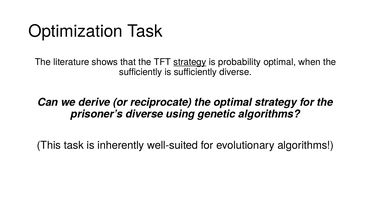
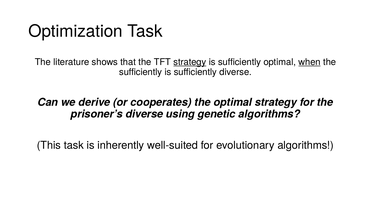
probability at (239, 62): probability -> sufficiently
when underline: none -> present
reciprocate: reciprocate -> cooperates
